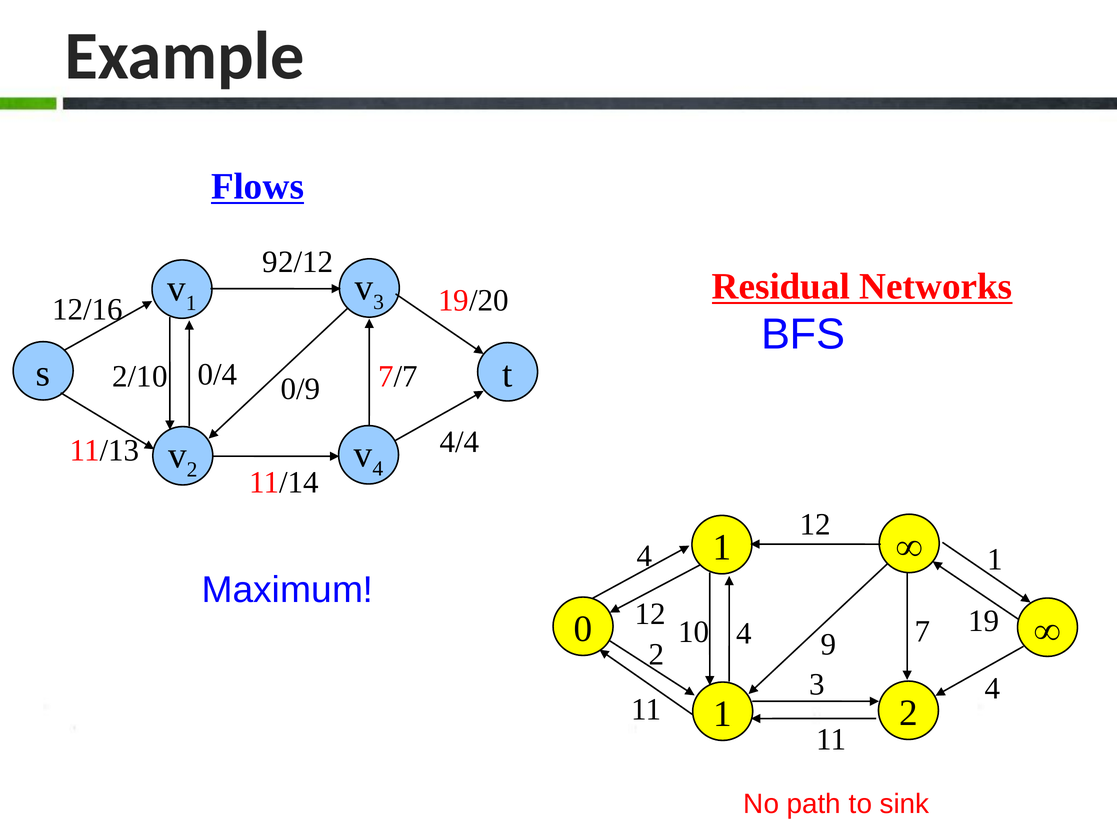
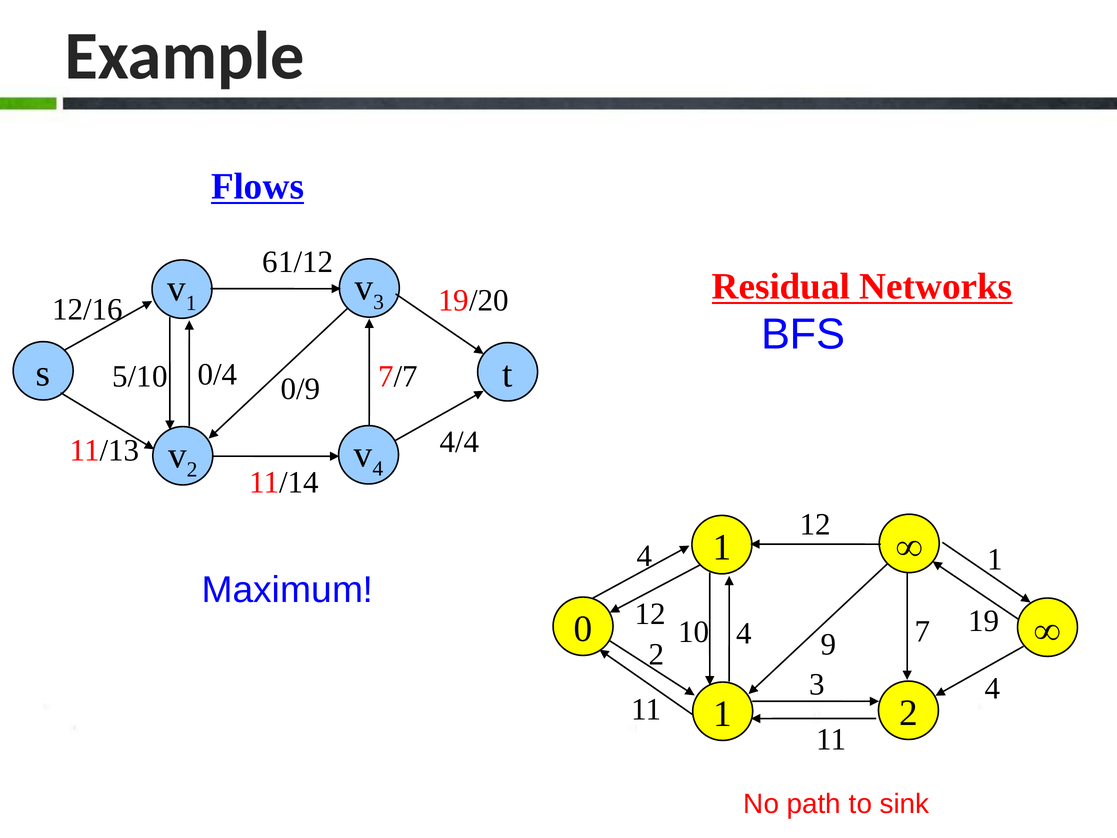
92/12: 92/12 -> 61/12
2/10: 2/10 -> 5/10
